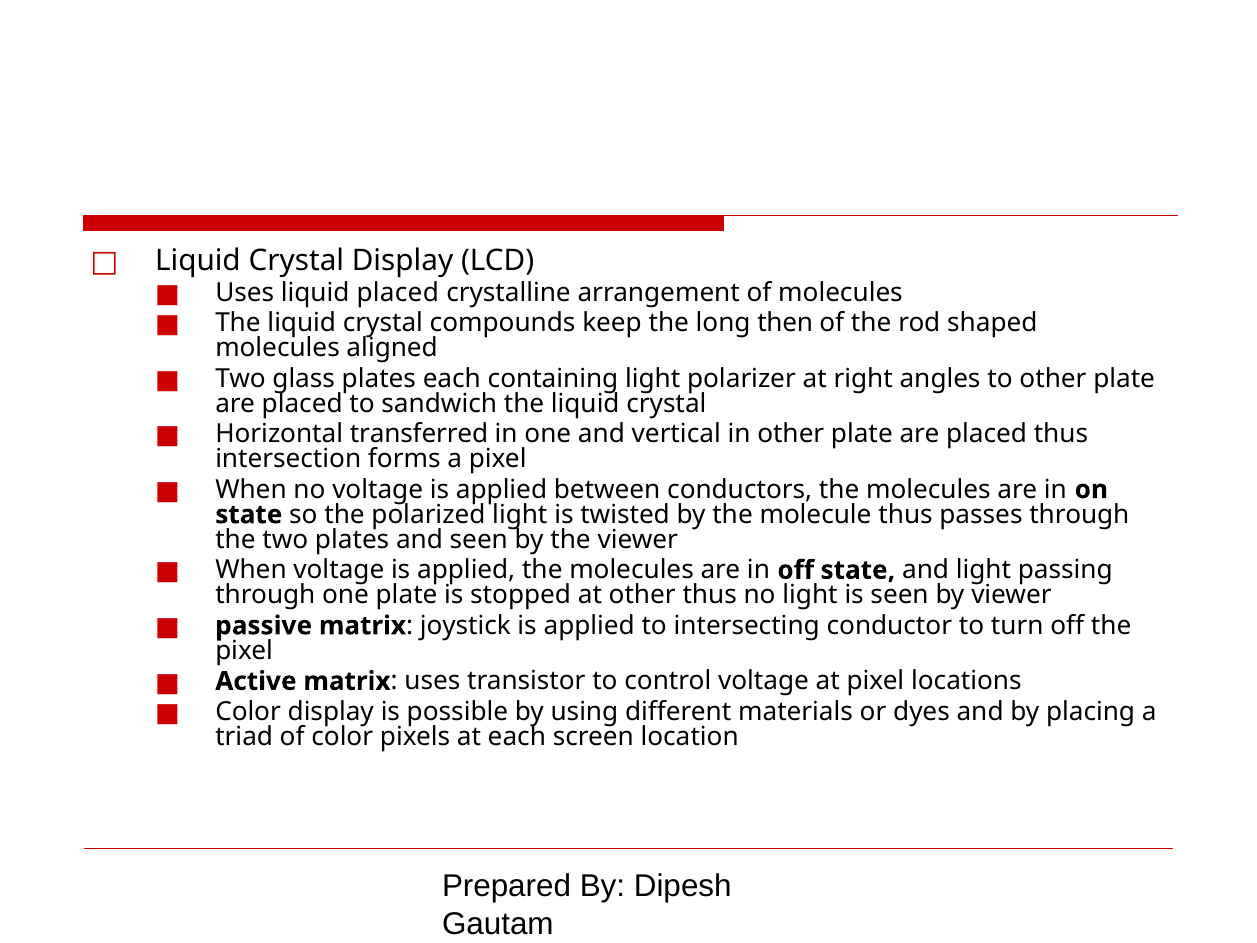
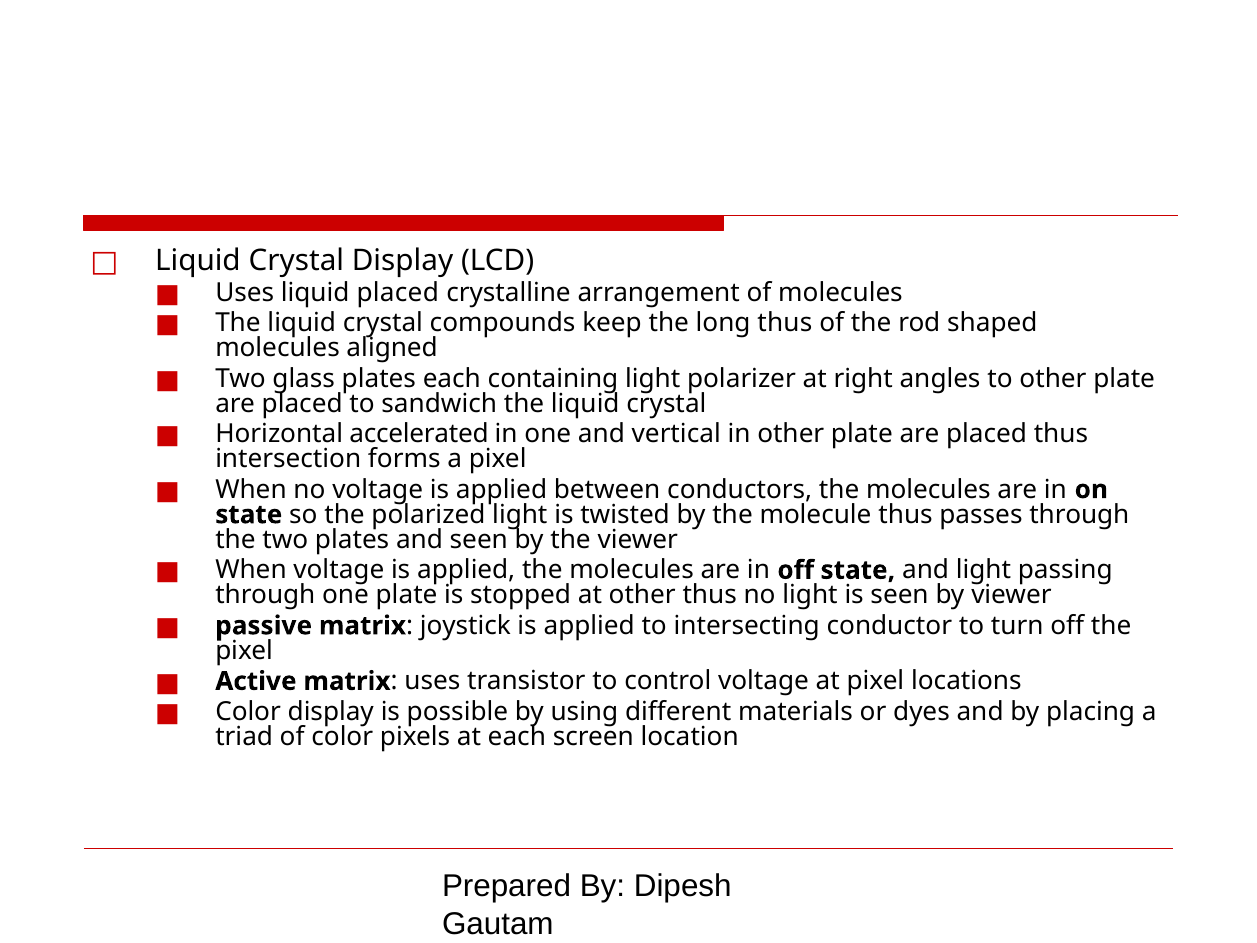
long then: then -> thus
transferred: transferred -> accelerated
